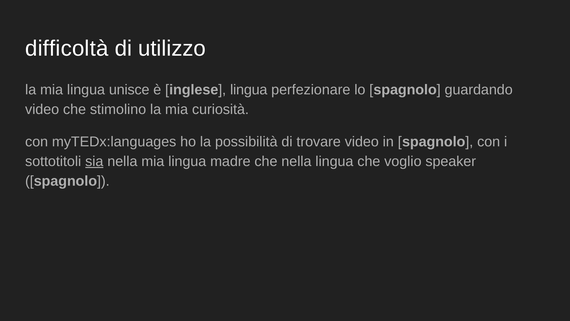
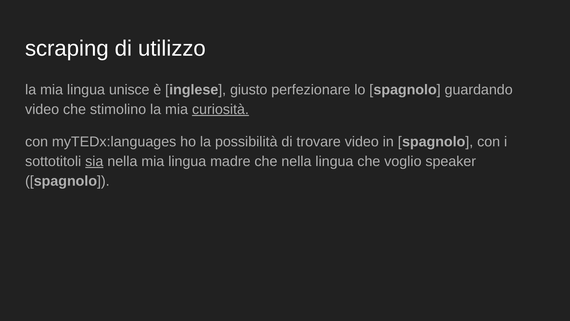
difficoltà: difficoltà -> scraping
inglese lingua: lingua -> giusto
curiosità underline: none -> present
